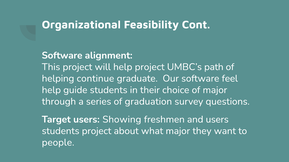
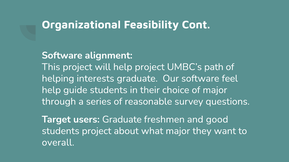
continue: continue -> interests
graduation: graduation -> reasonable
users Showing: Showing -> Graduate
and users: users -> good
people: people -> overall
